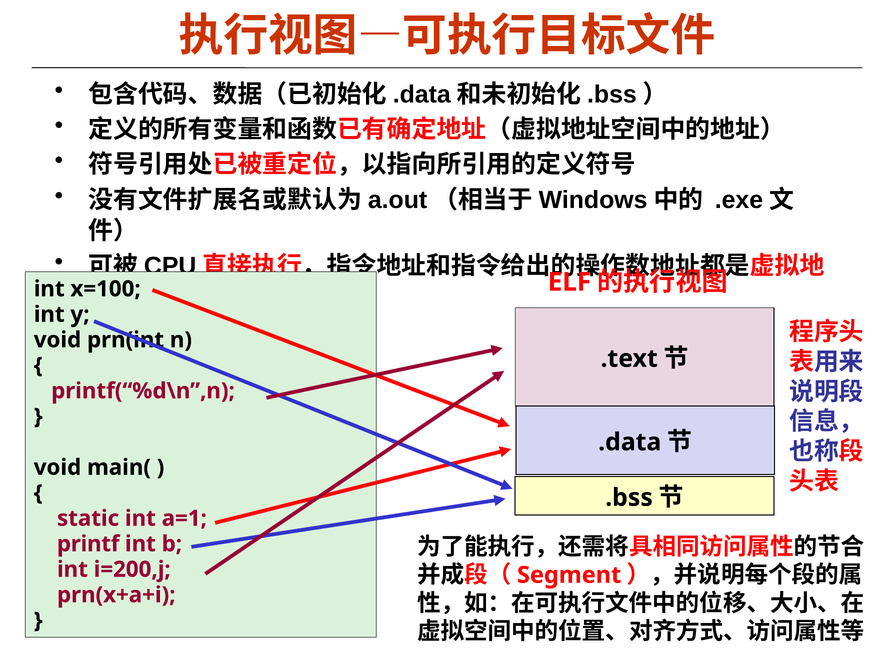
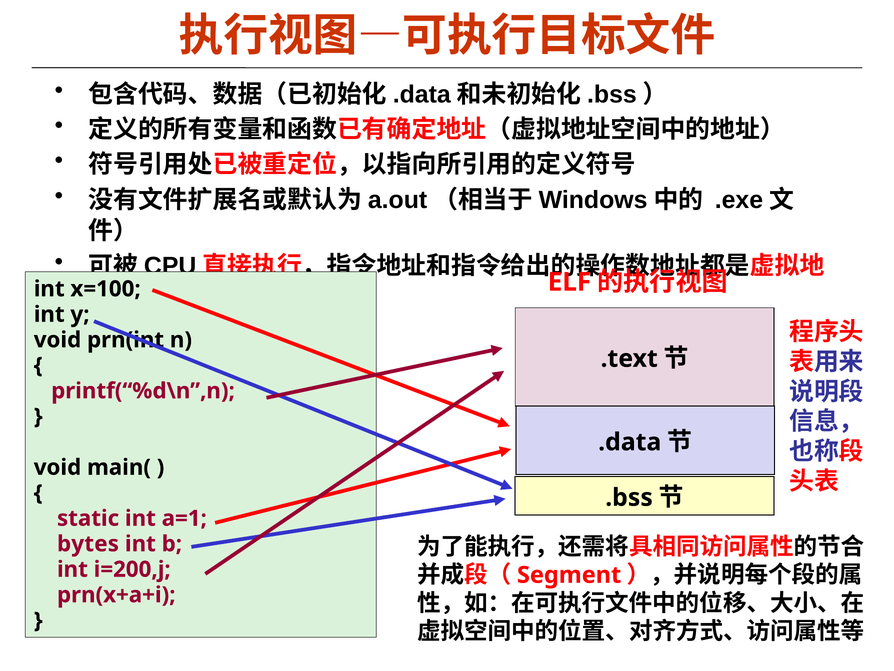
printf: printf -> bytes
